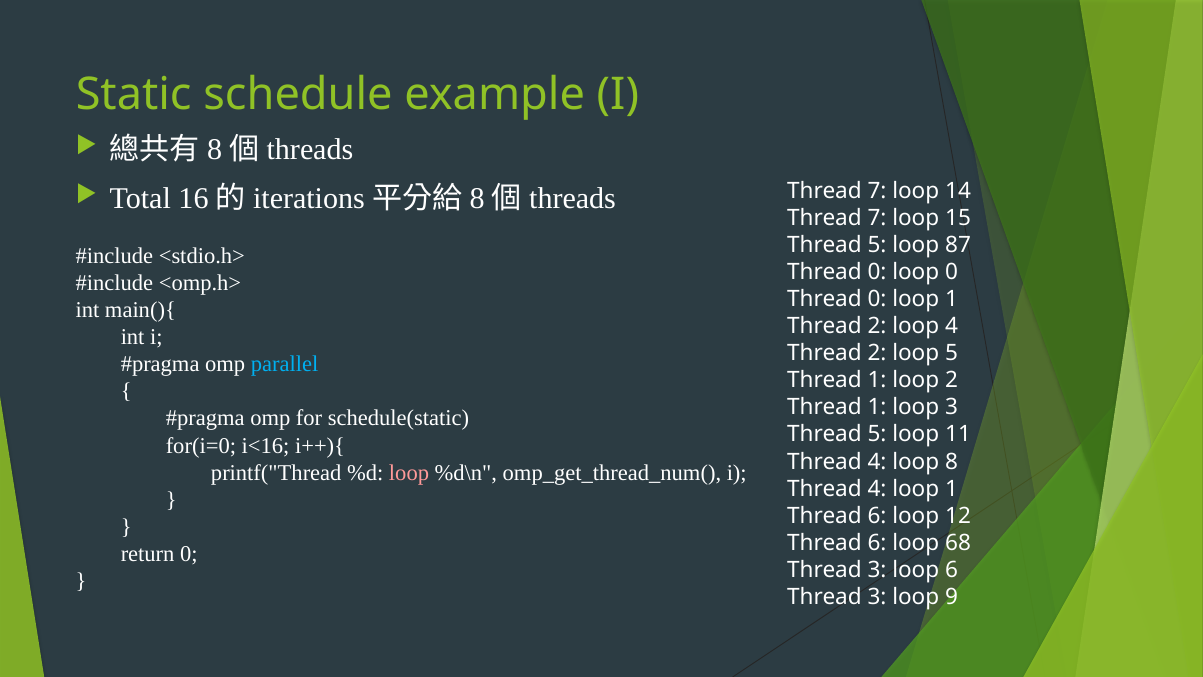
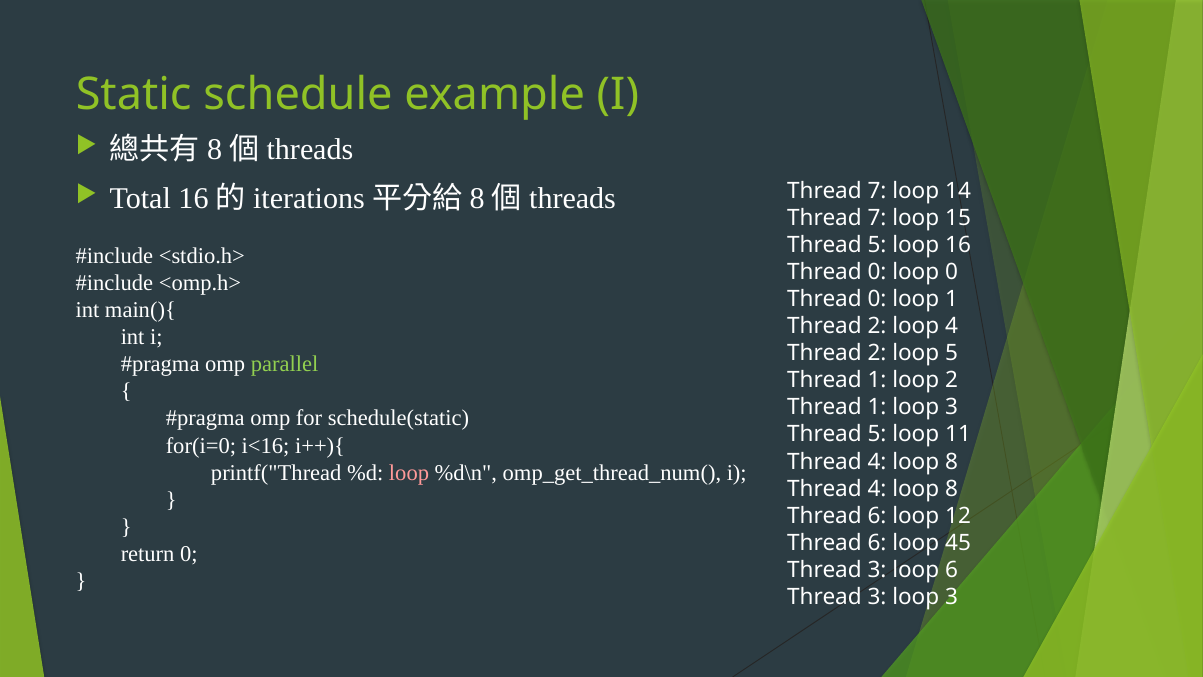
87: 87 -> 16
parallel colour: light blue -> light green
1 at (952, 488): 1 -> 8
68: 68 -> 45
3 loop 9: 9 -> 3
